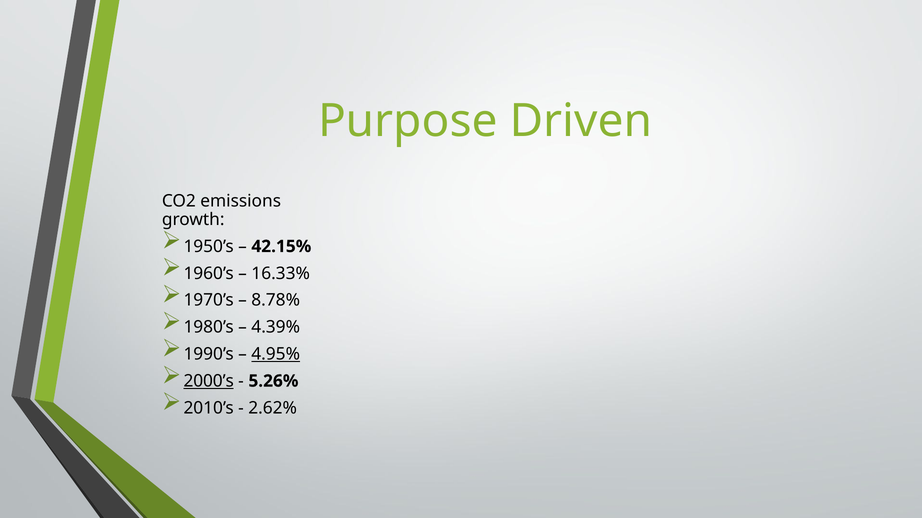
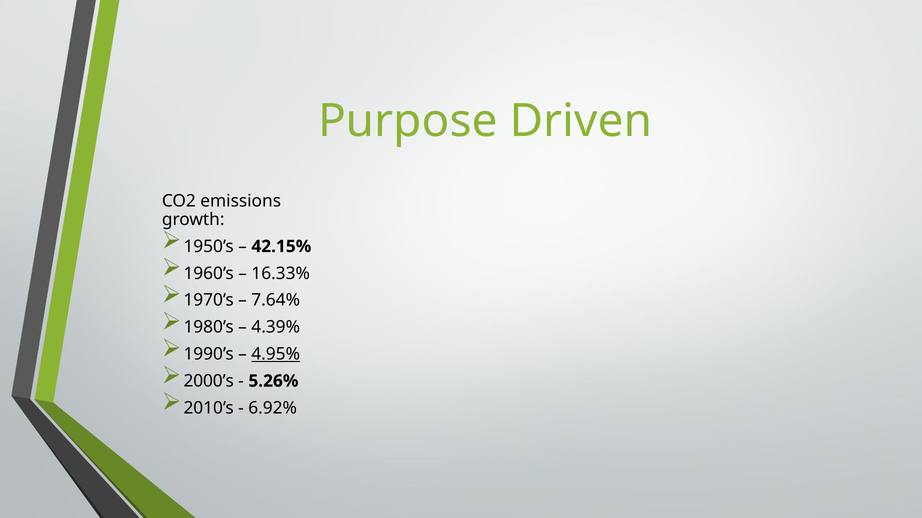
8.78%: 8.78% -> 7.64%
2000’s underline: present -> none
2.62%: 2.62% -> 6.92%
